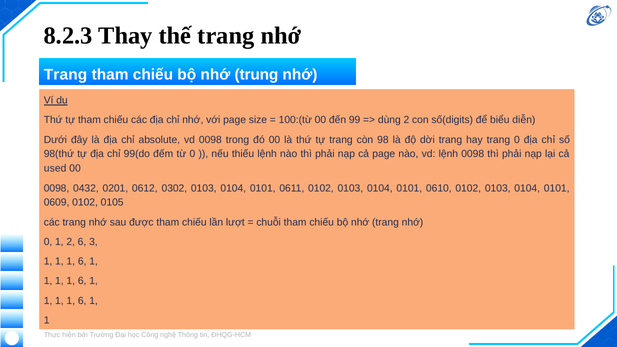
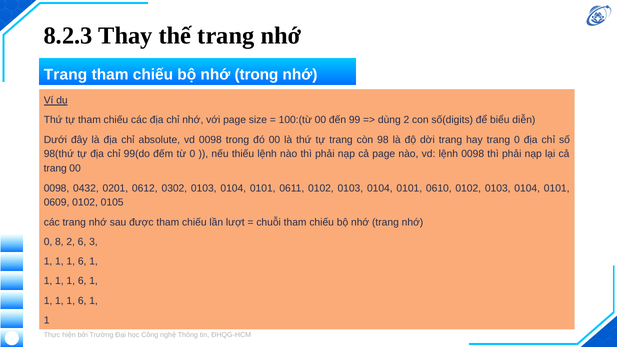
nhớ trung: trung -> trong
used at (55, 169): used -> trang
0 1: 1 -> 8
